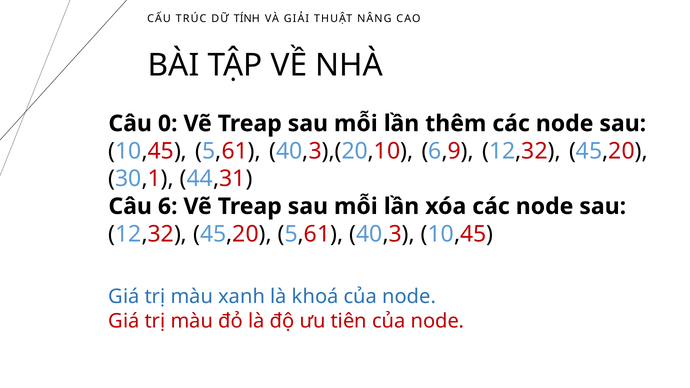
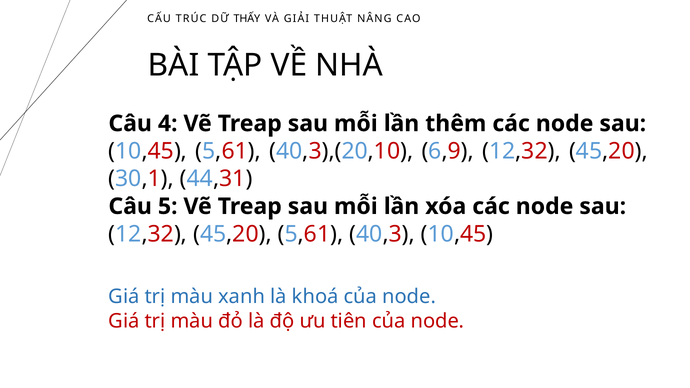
TÍNH: TÍNH -> THẤY
0: 0 -> 4
6: 6 -> 5
